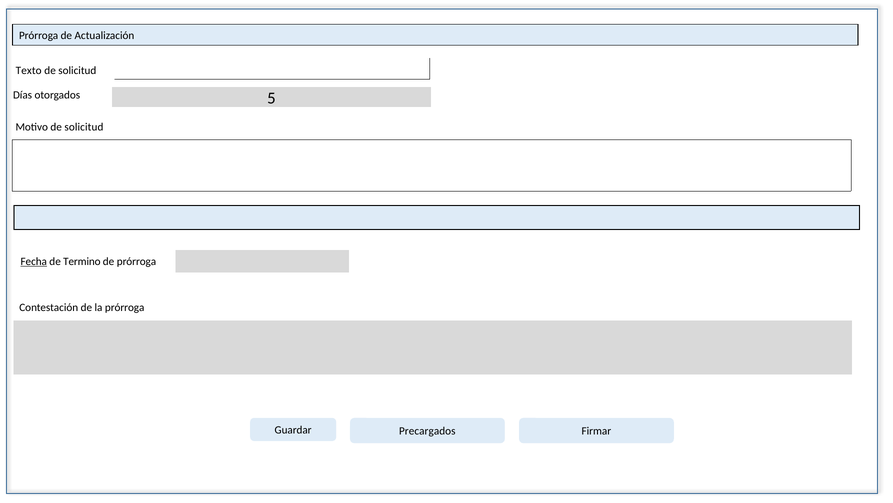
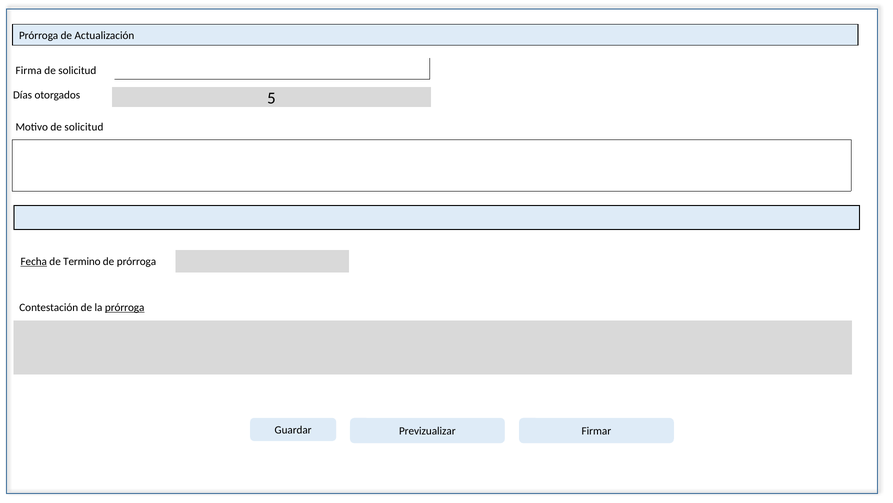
Texto: Texto -> Firma
prórroga at (125, 307) underline: none -> present
Precargados: Precargados -> Previzualizar
